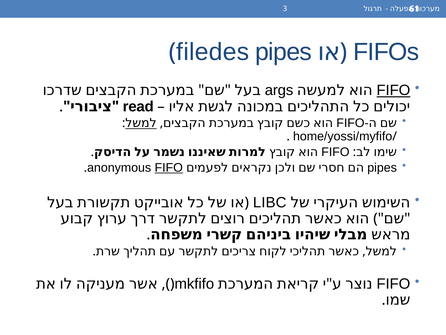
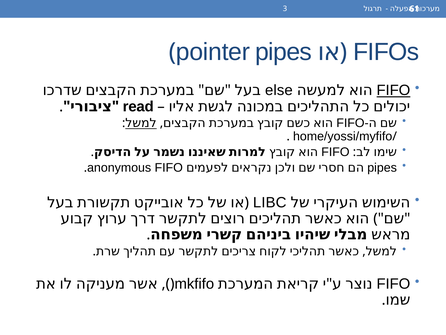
filedes: filedes -> pointer
args: args -> else
FIFO at (169, 167) underline: present -> none
